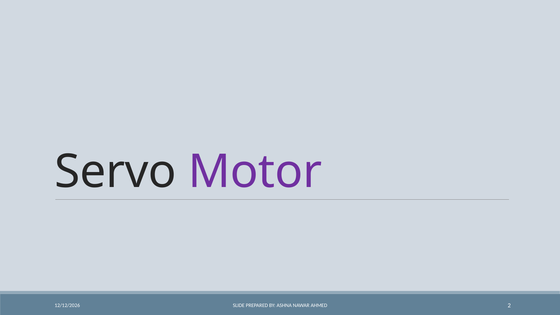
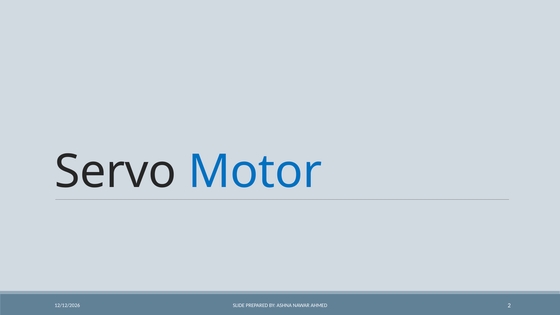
Motor colour: purple -> blue
